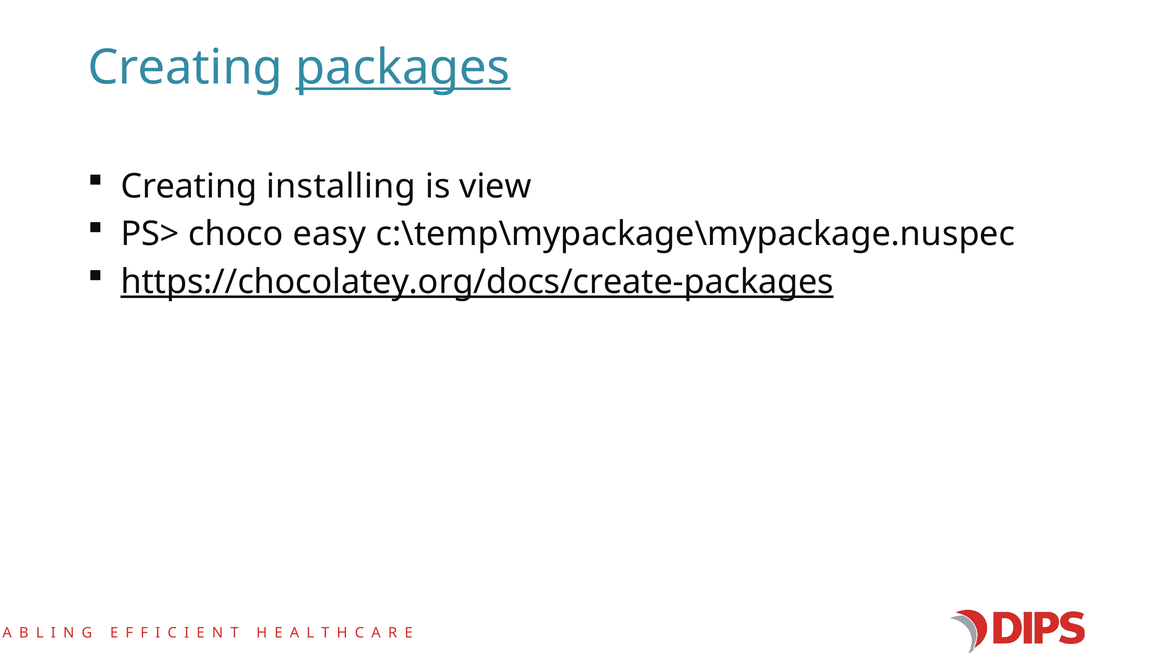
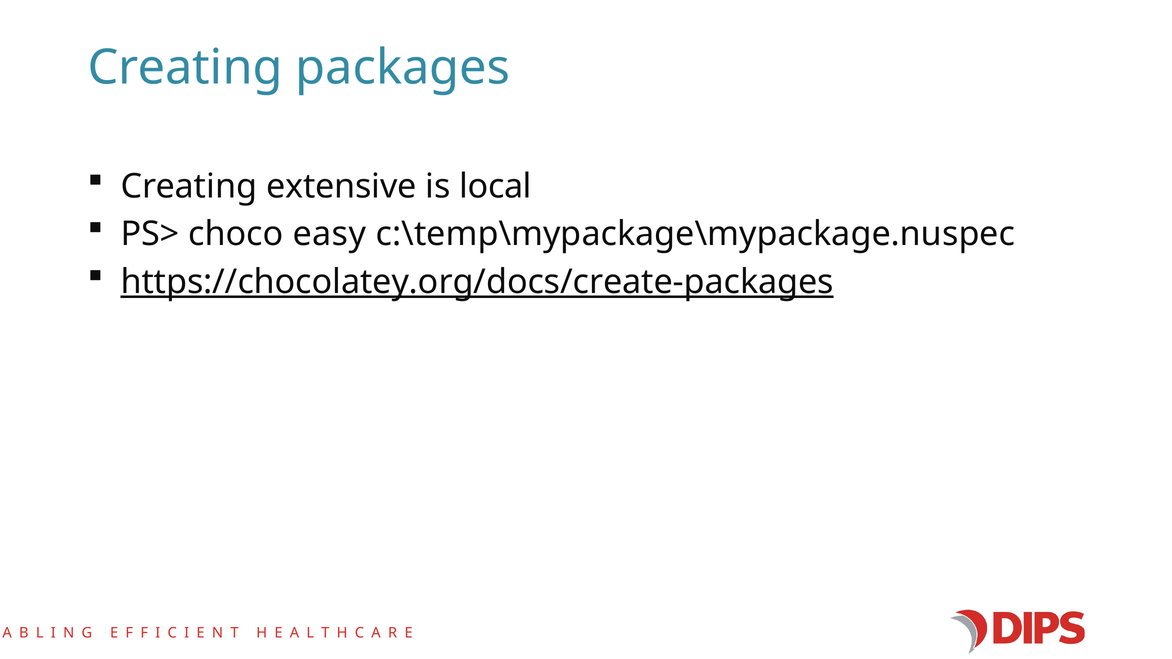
packages underline: present -> none
installing: installing -> extensive
view: view -> local
